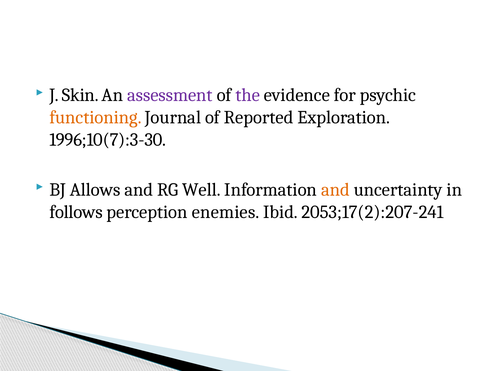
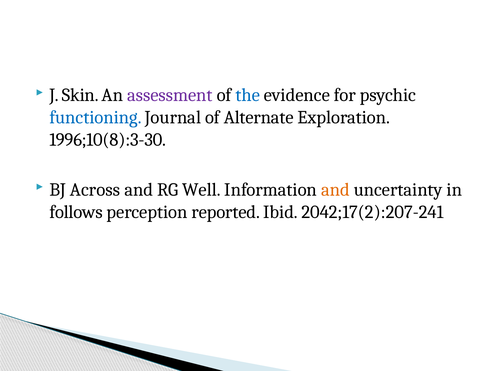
the colour: purple -> blue
functioning colour: orange -> blue
Reported: Reported -> Alternate
1996;10(7):3-30: 1996;10(7):3-30 -> 1996;10(8):3-30
Allows: Allows -> Across
enemies: enemies -> reported
2053;17(2):207-241: 2053;17(2):207-241 -> 2042;17(2):207-241
